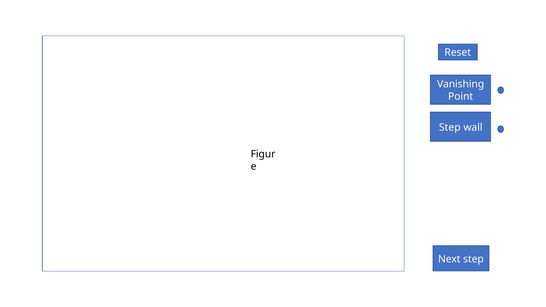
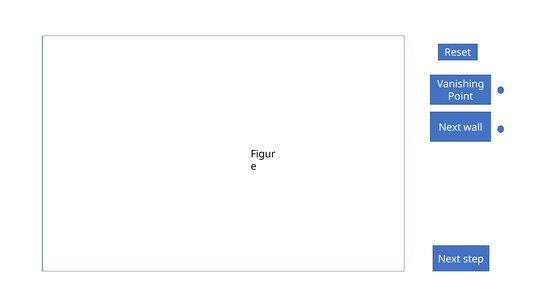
Step at (450, 127): Step -> Next
